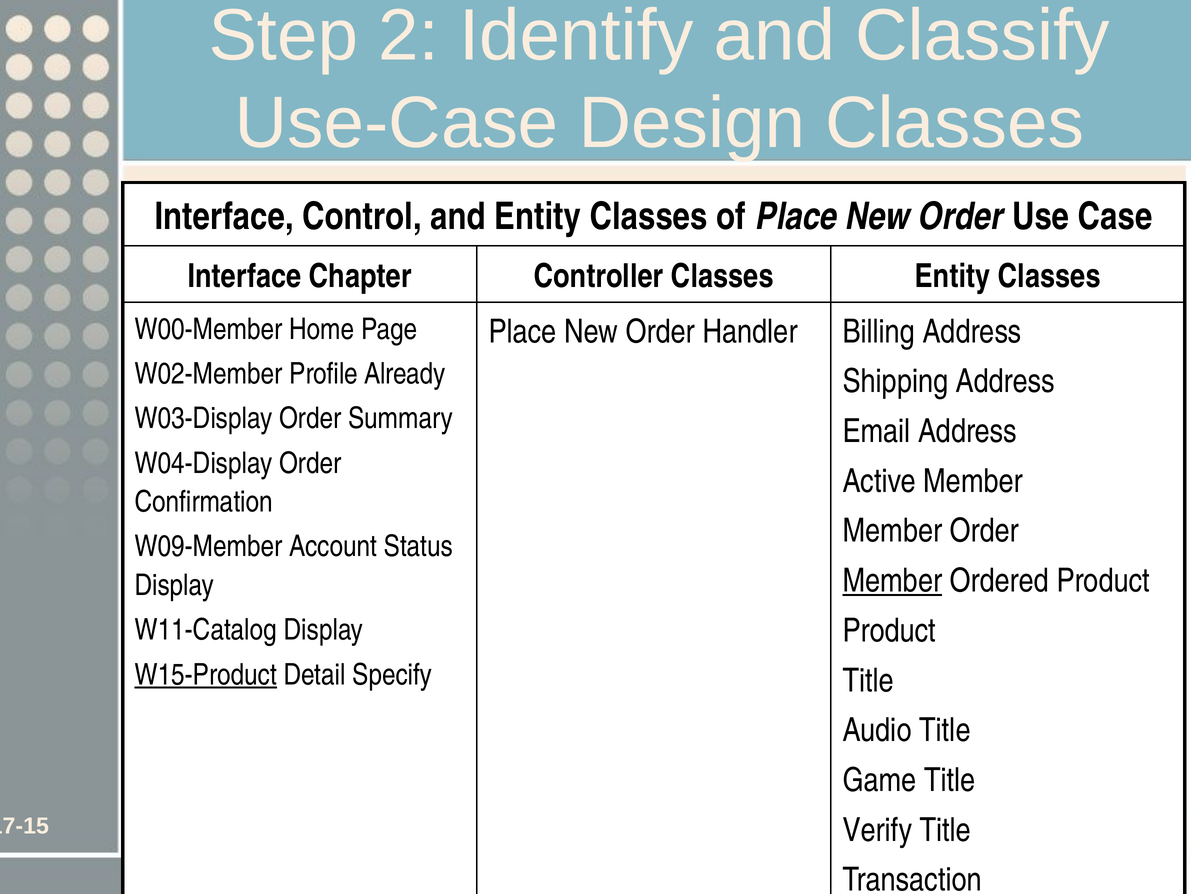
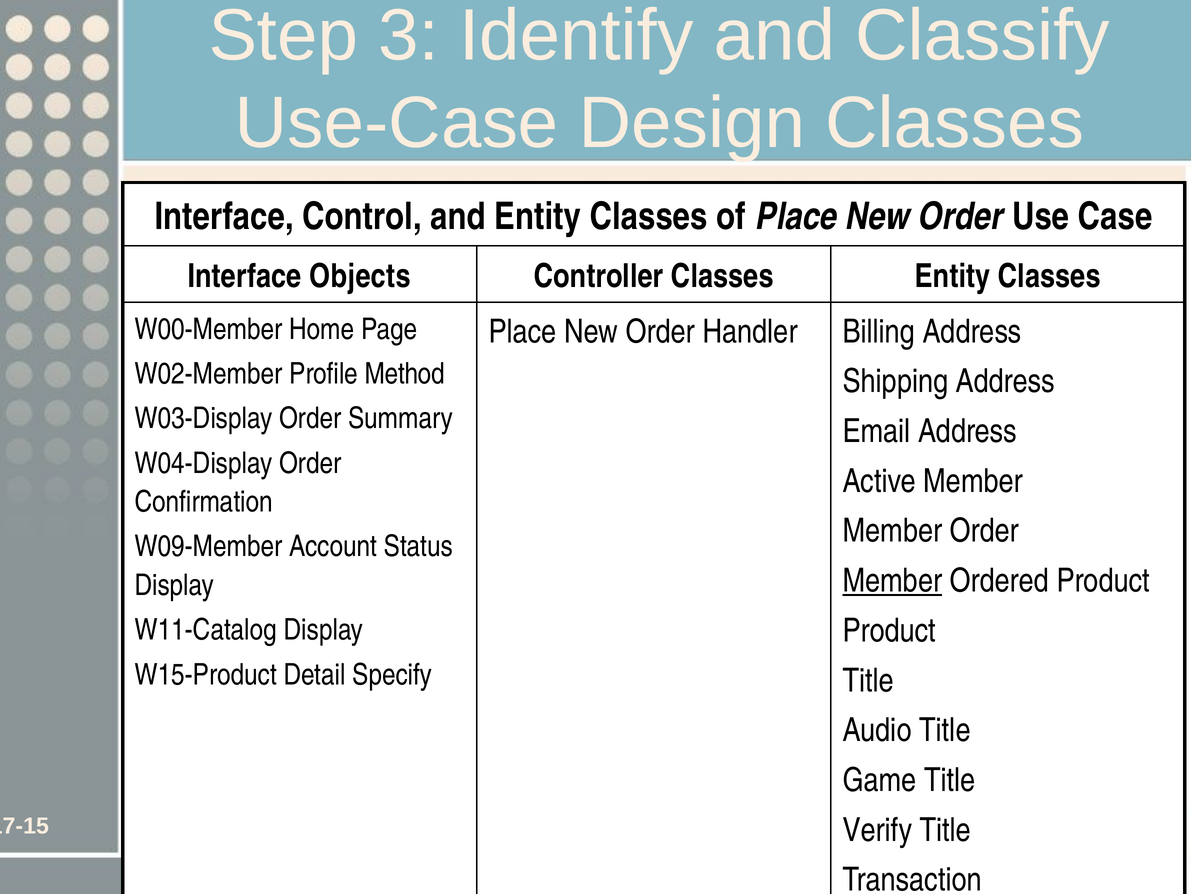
2: 2 -> 3
Chapter: Chapter -> Objects
Already: Already -> Method
W15-Product underline: present -> none
